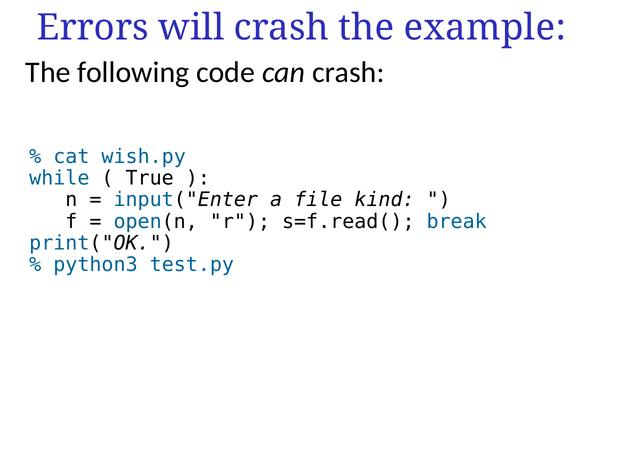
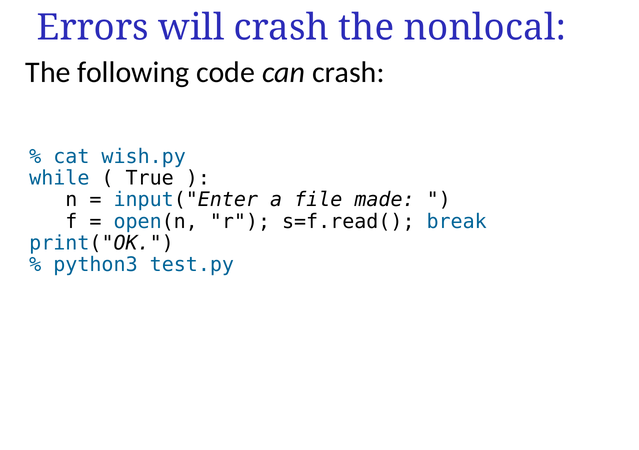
example: example -> nonlocal
kind: kind -> made
